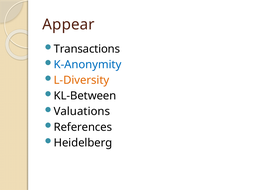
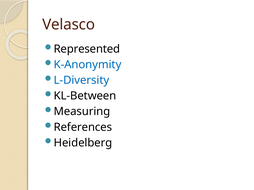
Appear: Appear -> Velasco
Transactions: Transactions -> Represented
L-Diversity colour: orange -> blue
Valuations: Valuations -> Measuring
